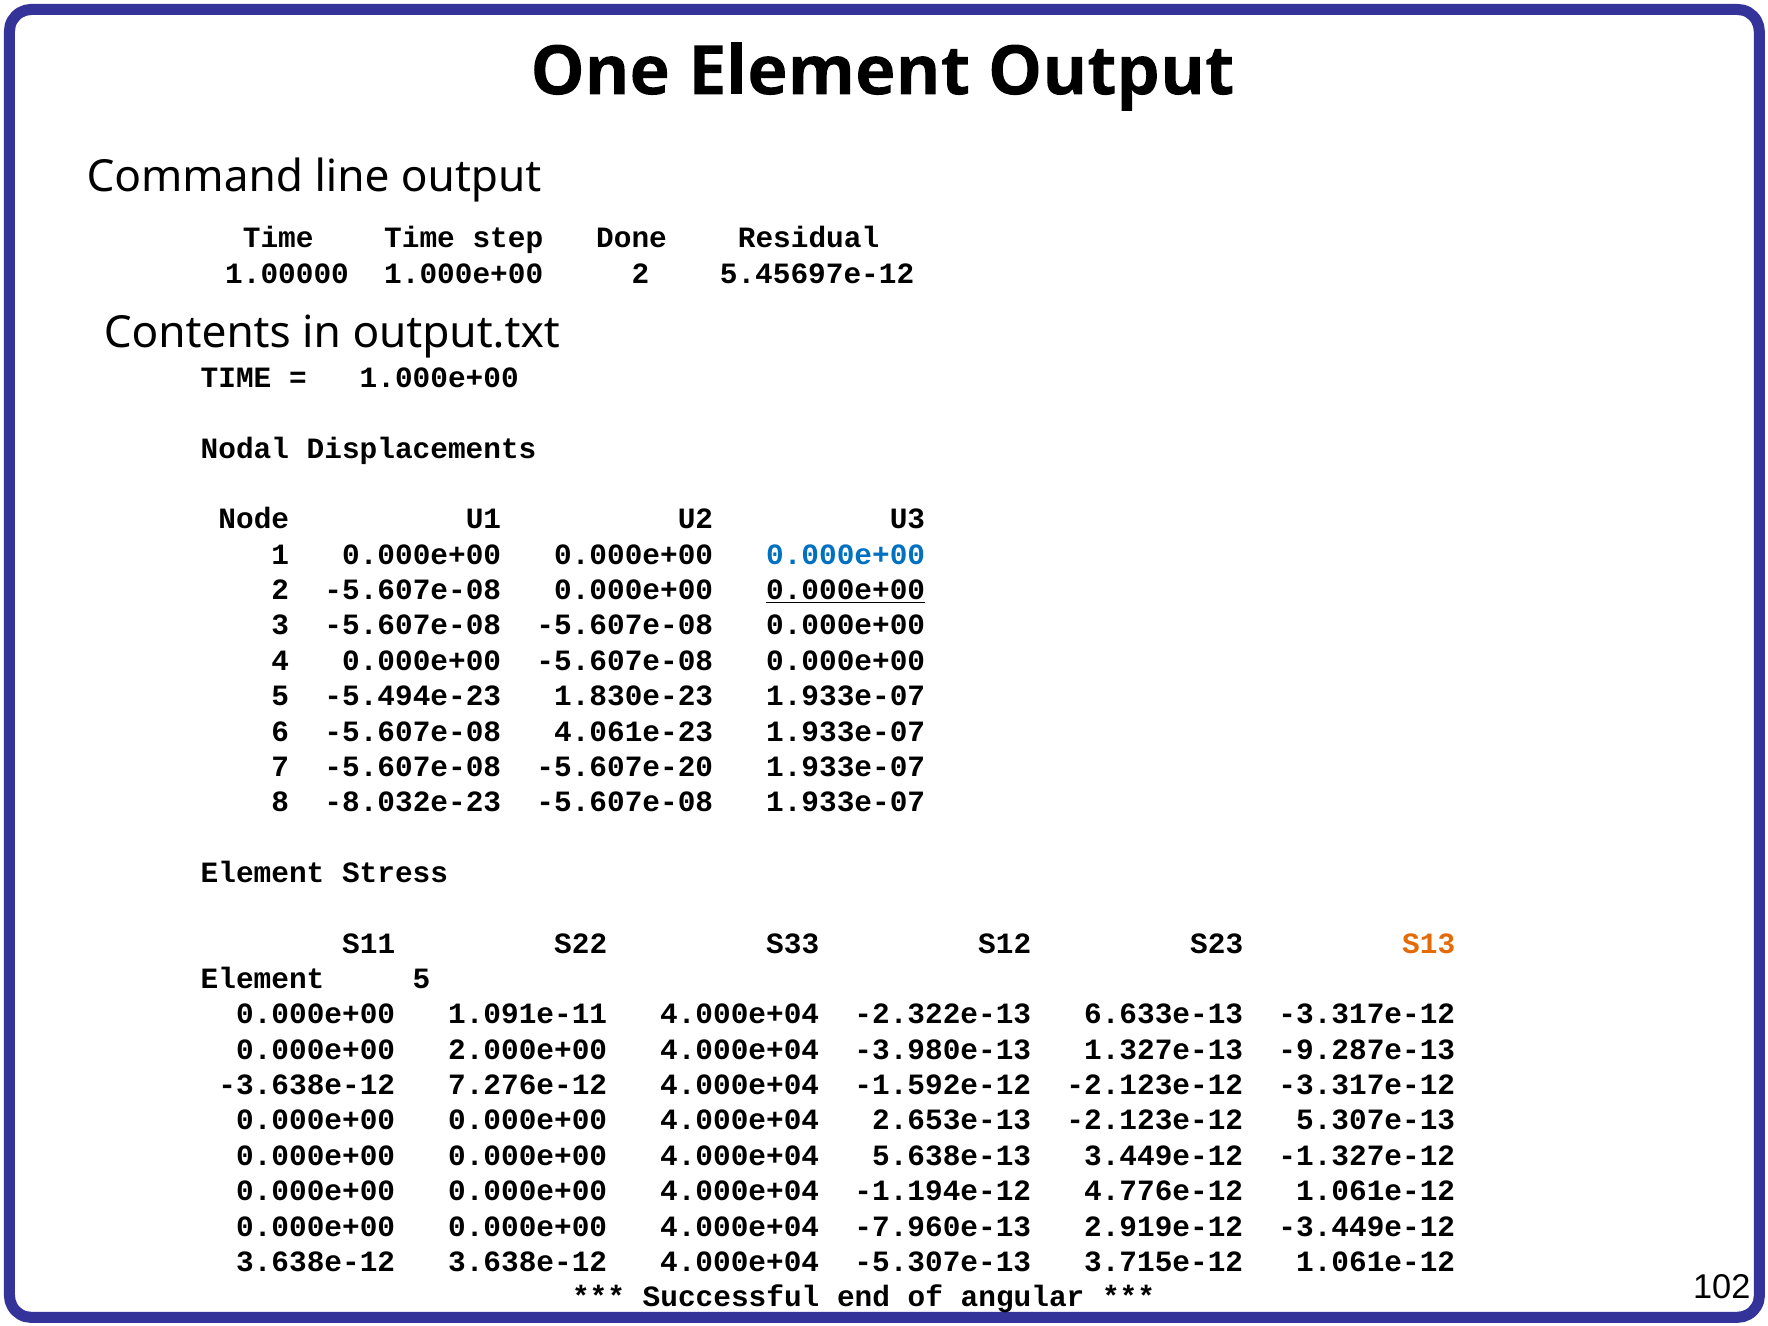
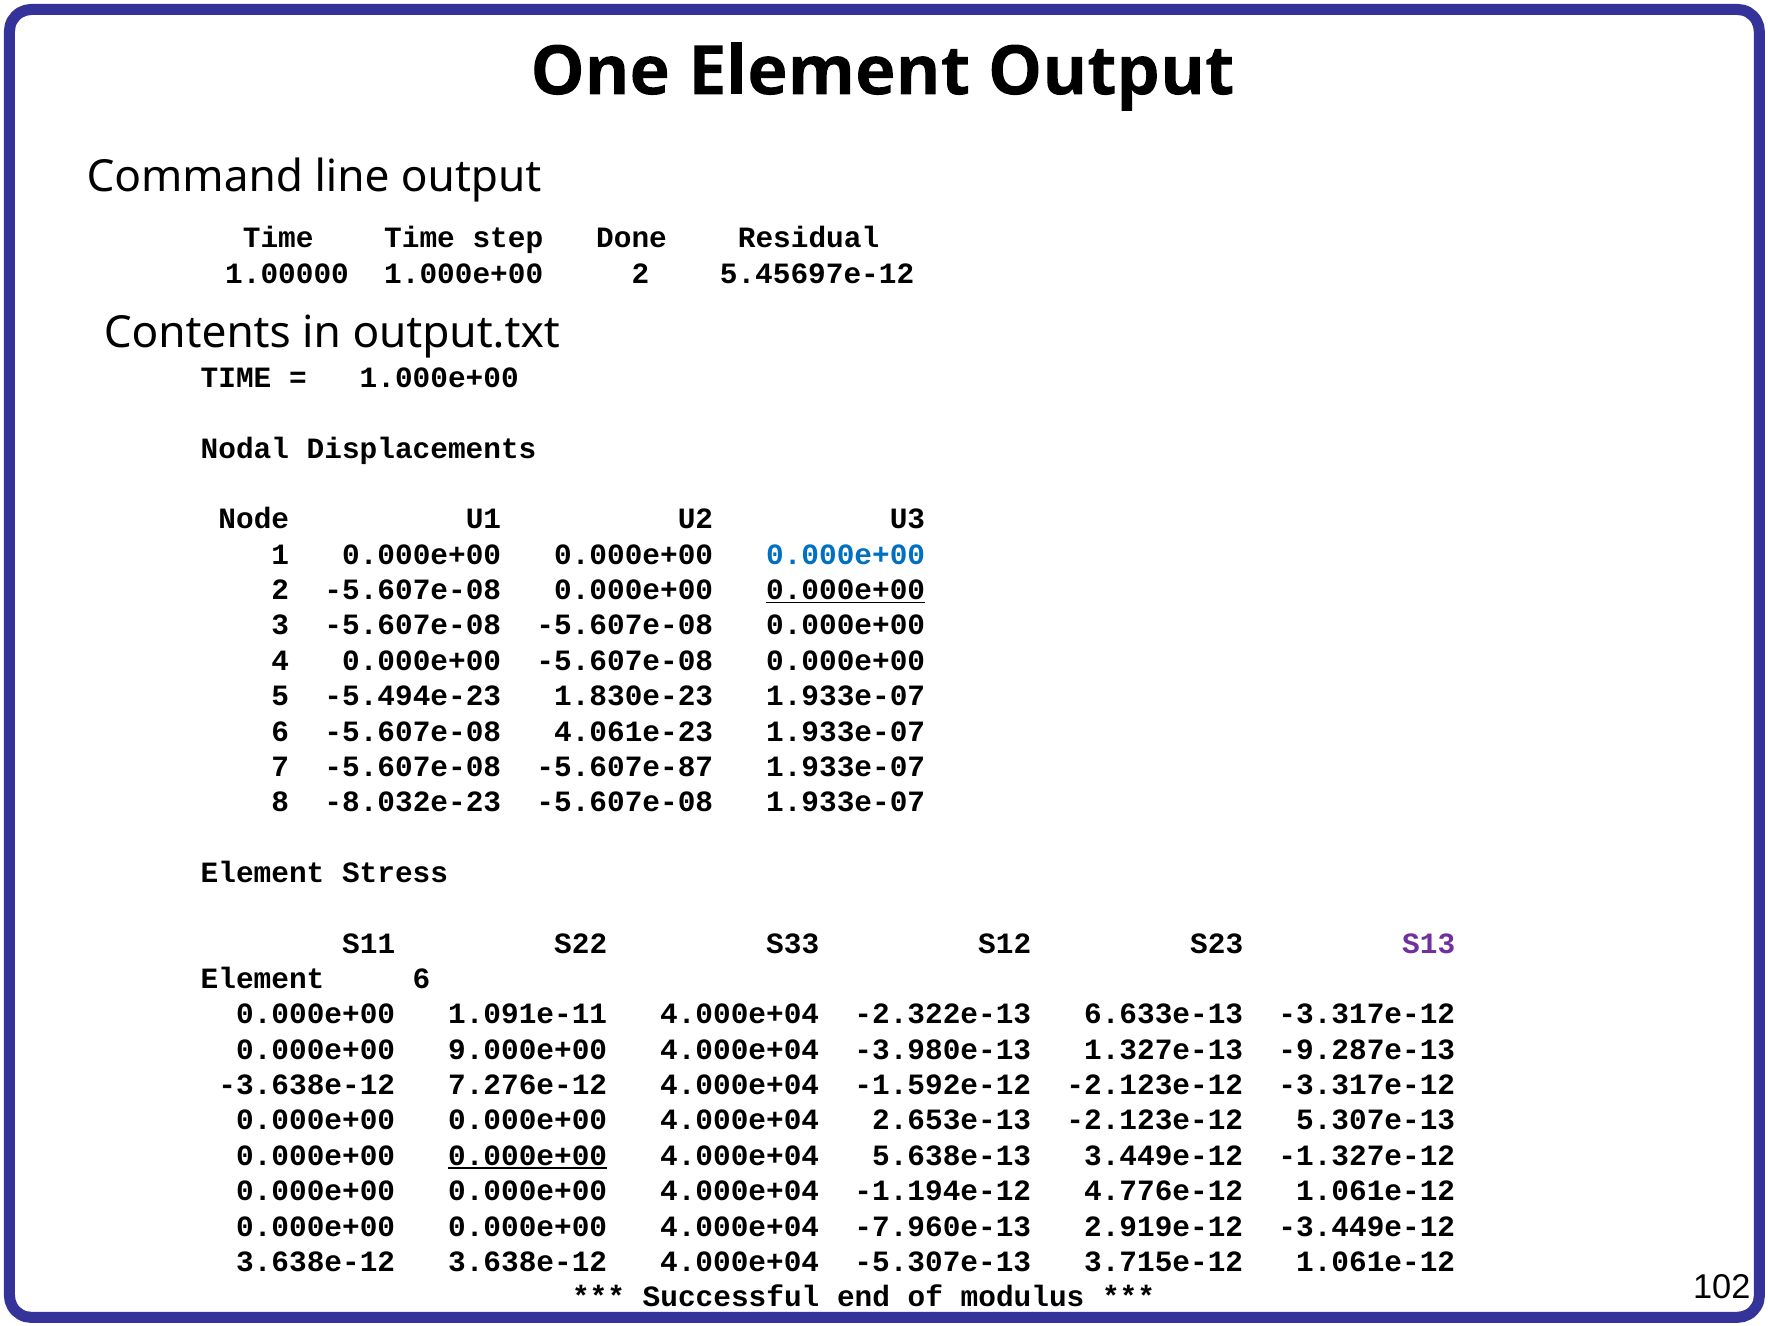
-5.607e-20: -5.607e-20 -> -5.607e-87
S13 colour: orange -> purple
Element 5: 5 -> 6
2.000e+00: 2.000e+00 -> 9.000e+00
0.000e+00 at (528, 1156) underline: none -> present
angular: angular -> modulus
